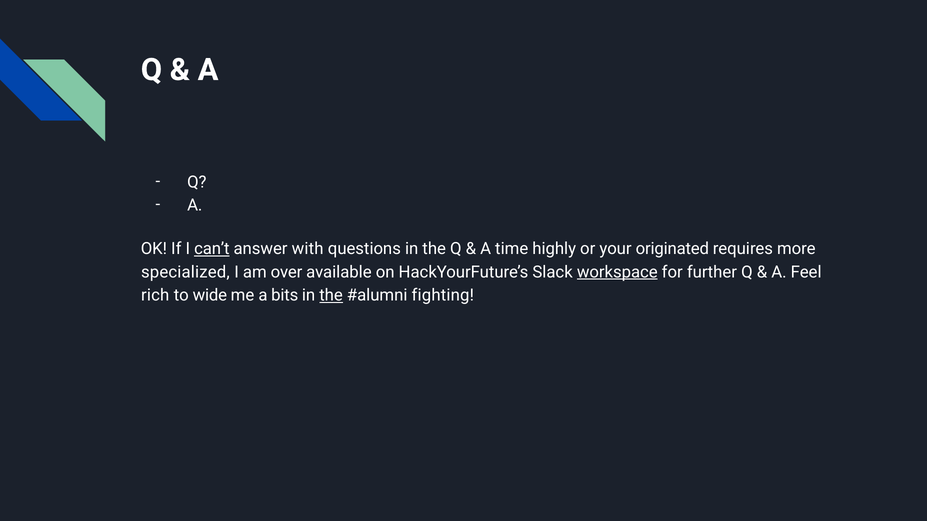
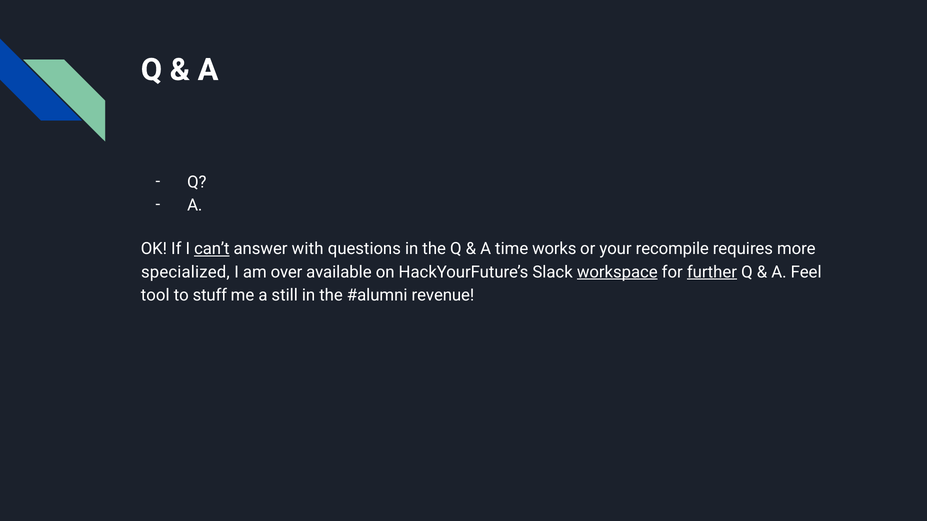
highly: highly -> works
originated: originated -> recompile
further underline: none -> present
rich: rich -> tool
wide: wide -> stuff
bits: bits -> still
the at (331, 295) underline: present -> none
fighting: fighting -> revenue
